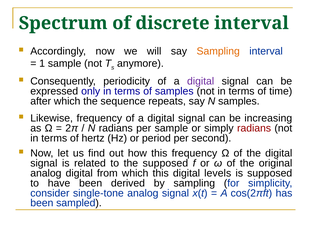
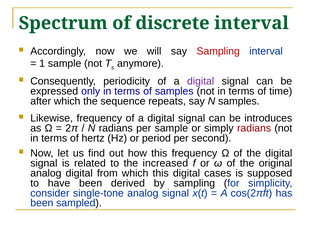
Sampling at (218, 51) colour: orange -> red
increasing: increasing -> introduces
the supposed: supposed -> increased
levels: levels -> cases
